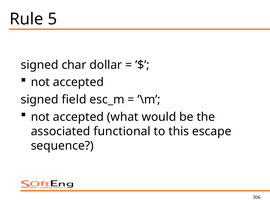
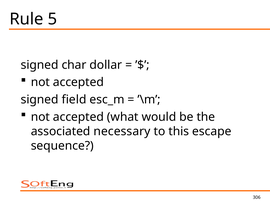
functional: functional -> necessary
